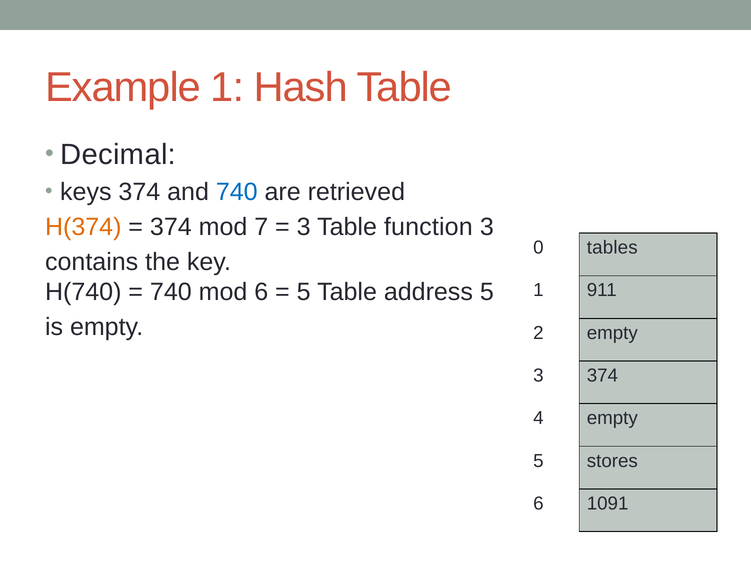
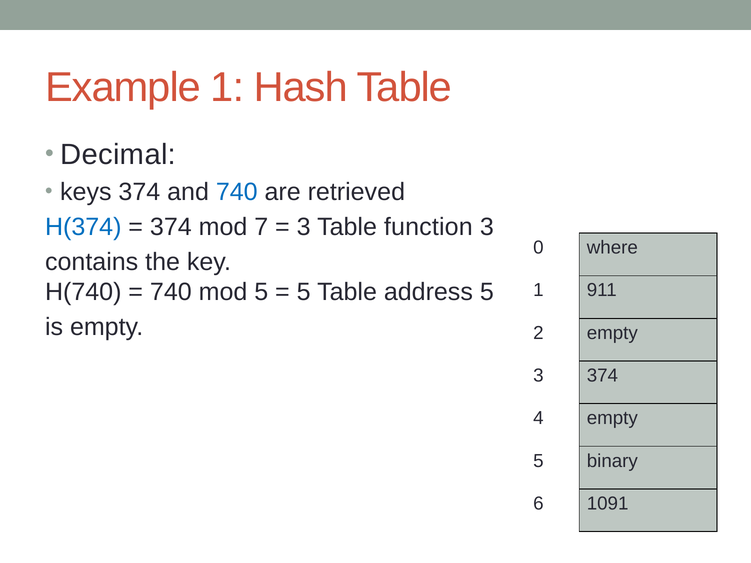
H(374 colour: orange -> blue
tables: tables -> where
mod 6: 6 -> 5
stores: stores -> binary
